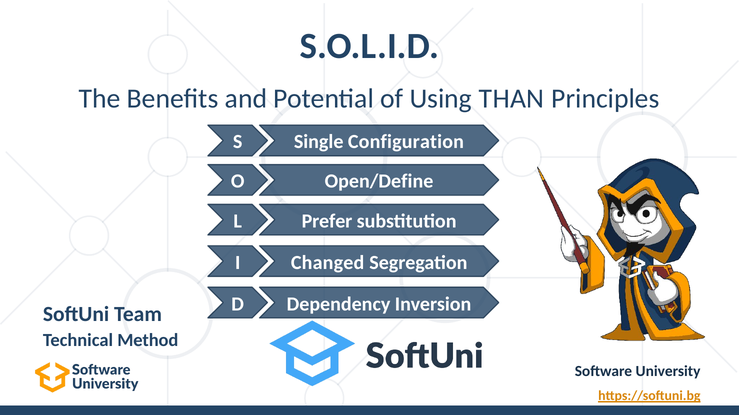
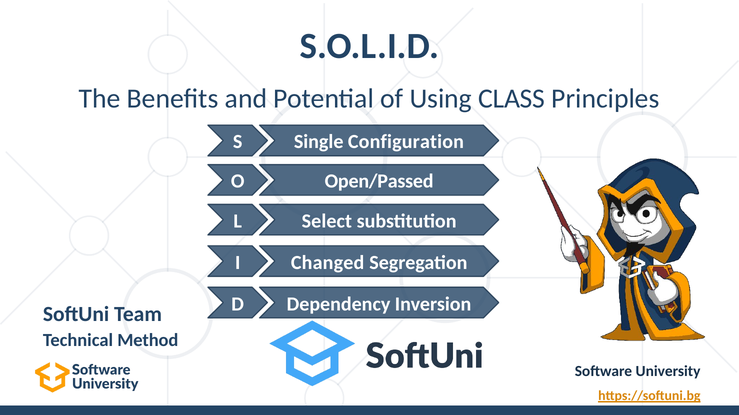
THAN: THAN -> CLASS
Open/Define: Open/Define -> Open/Passed
Prefer: Prefer -> Select
